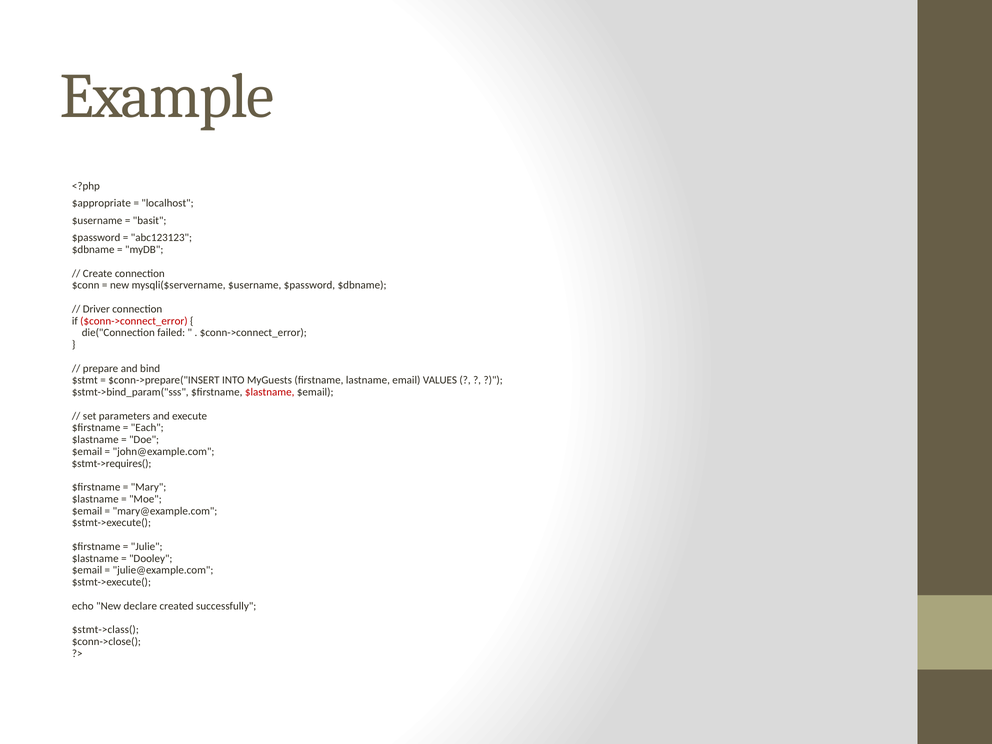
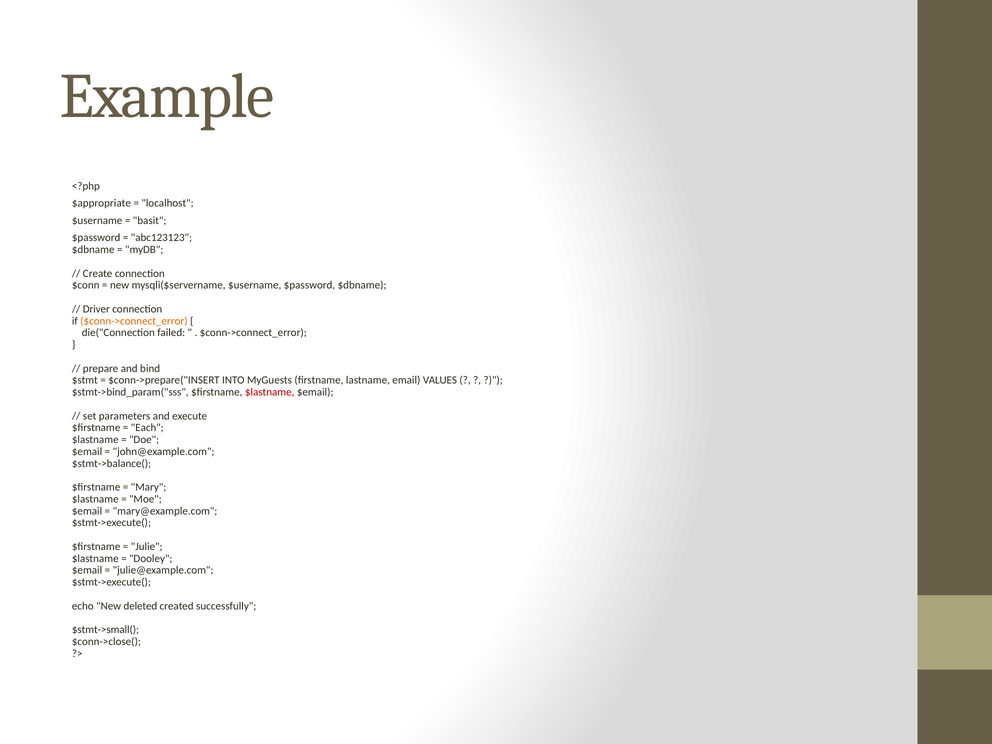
$conn->connect_error at (134, 321) colour: red -> orange
$stmt->requires(: $stmt->requires( -> $stmt->balance(
declare: declare -> deleted
$stmt->class(: $stmt->class( -> $stmt->small(
